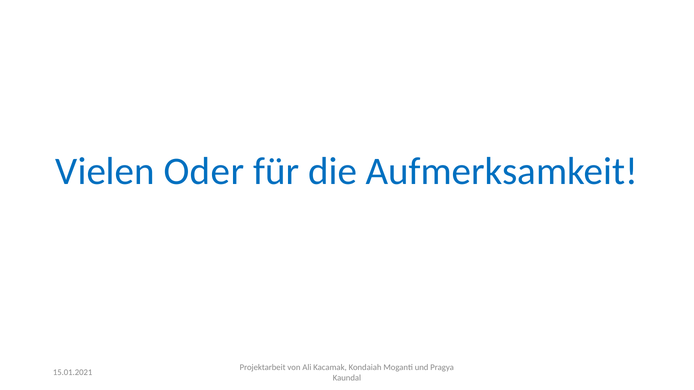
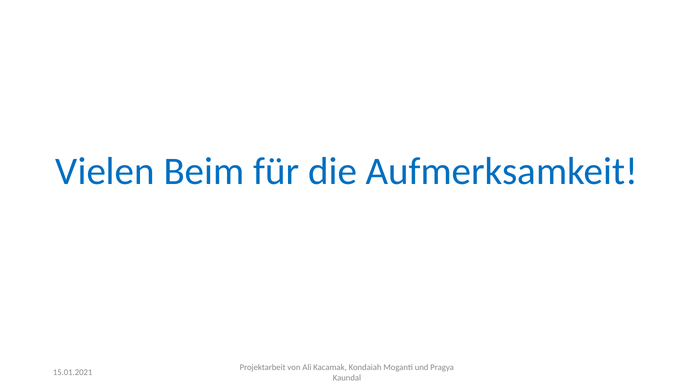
Oder: Oder -> Beim
